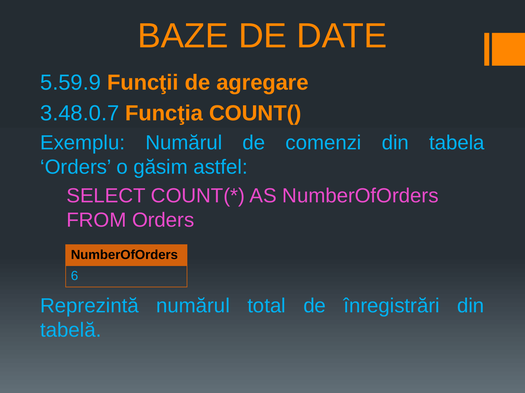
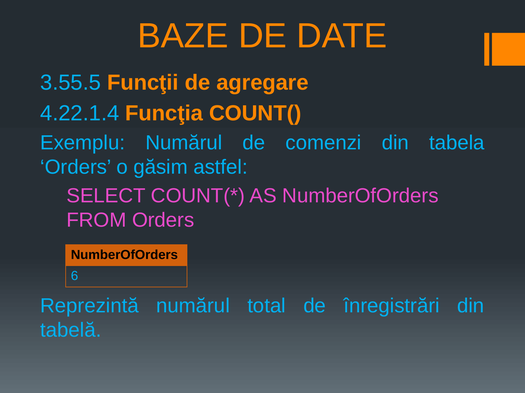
5.59.9: 5.59.9 -> 3.55.5
3.48.0.7: 3.48.0.7 -> 4.22.1.4
